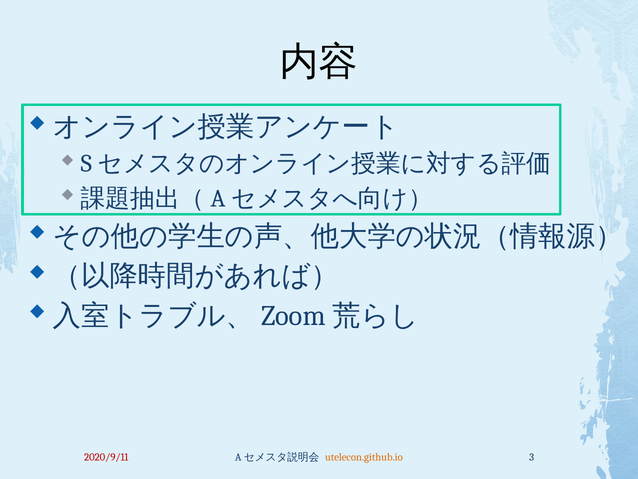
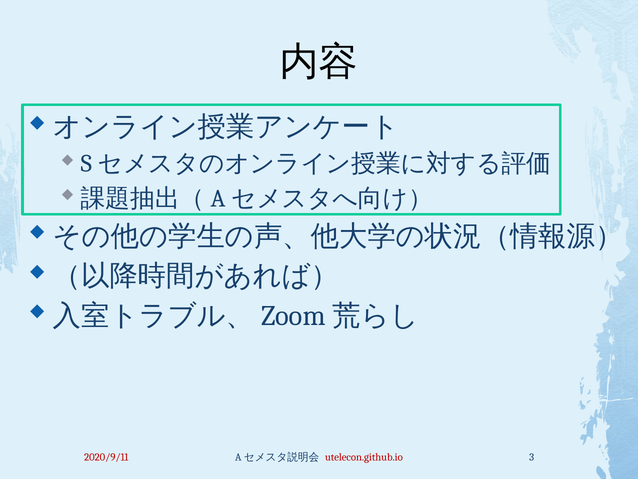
utelecon.github.io colour: orange -> red
